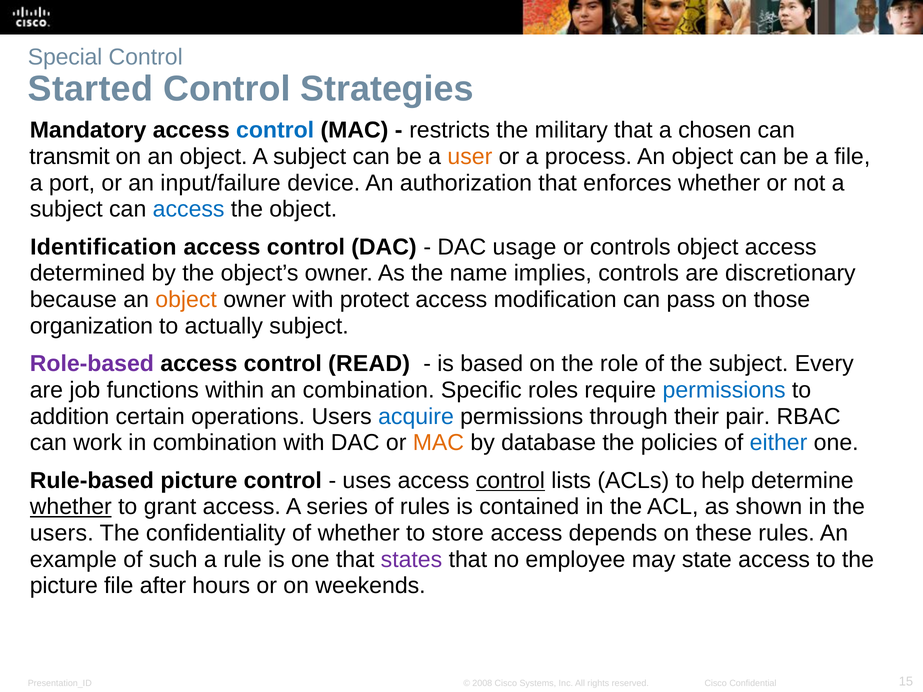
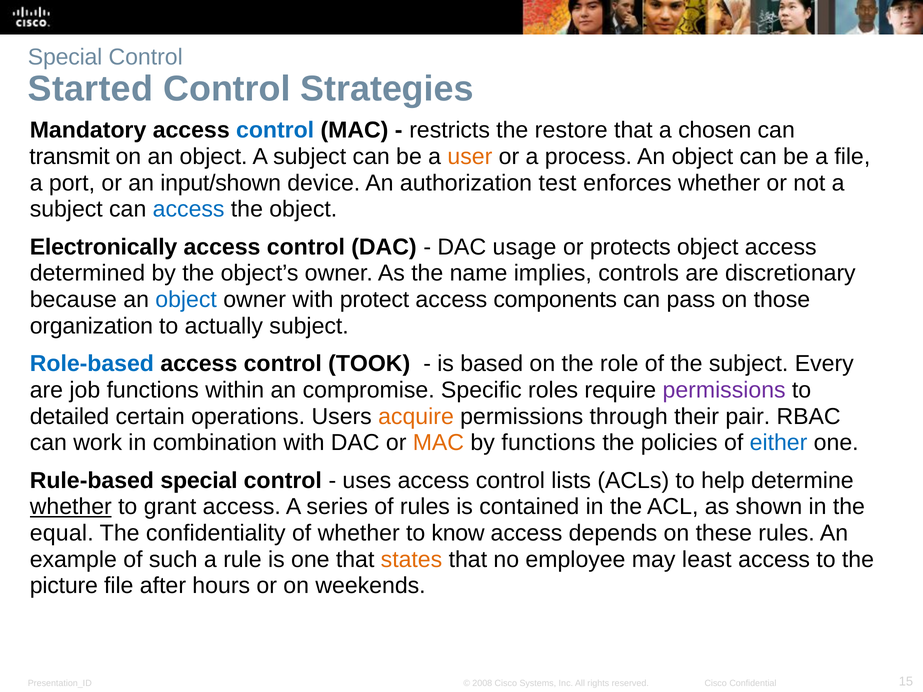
military: military -> restore
input/failure: input/failure -> input/shown
authorization that: that -> test
Identification: Identification -> Electronically
or controls: controls -> protects
object at (186, 300) colour: orange -> blue
modification: modification -> components
Role-based colour: purple -> blue
READ: READ -> TOOK
an combination: combination -> compromise
permissions at (724, 390) colour: blue -> purple
addition: addition -> detailed
acquire colour: blue -> orange
by database: database -> functions
Rule-based picture: picture -> special
control at (510, 481) underline: present -> none
users at (62, 533): users -> equal
store: store -> know
states colour: purple -> orange
state: state -> least
